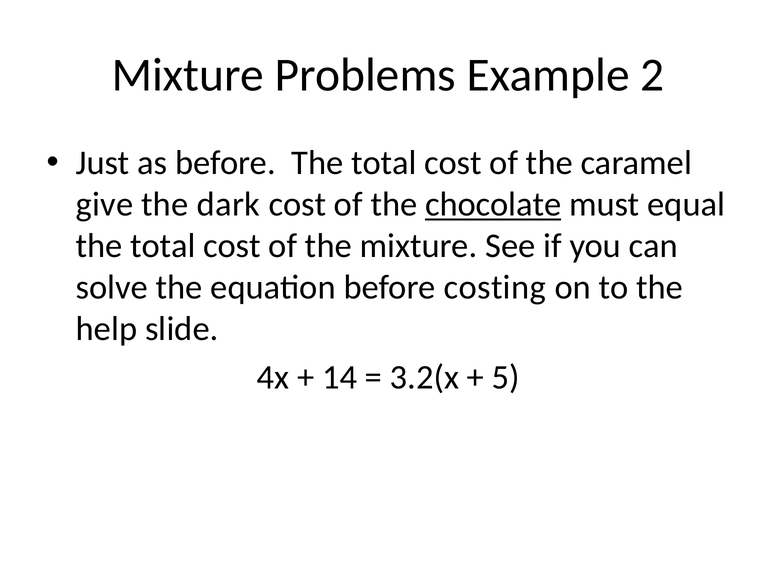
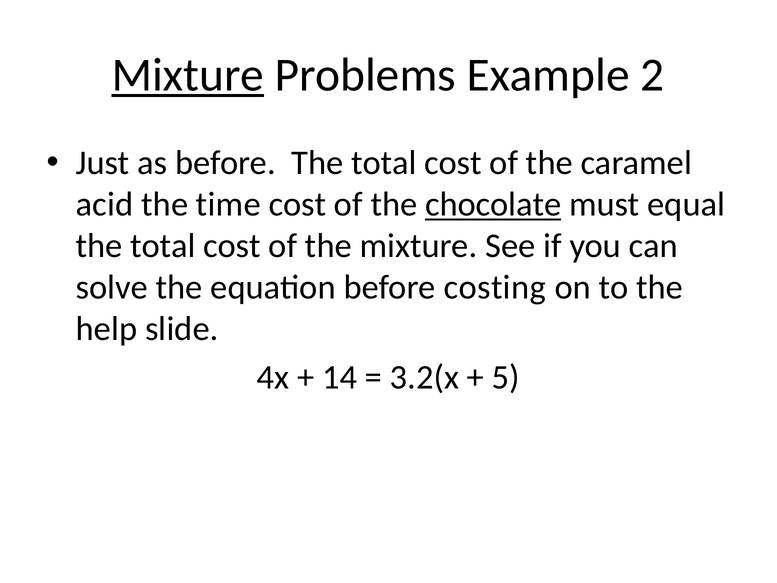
Mixture at (188, 75) underline: none -> present
give: give -> acid
dark: dark -> time
